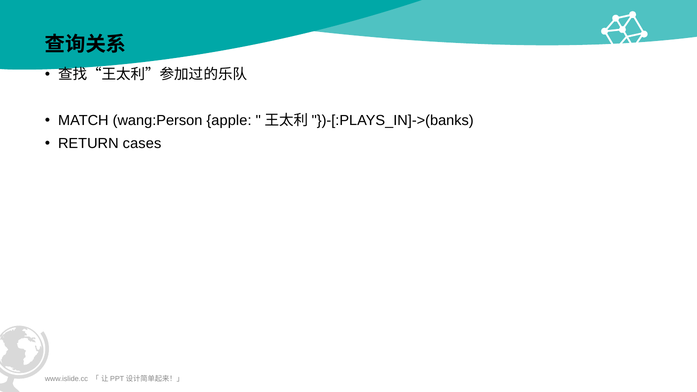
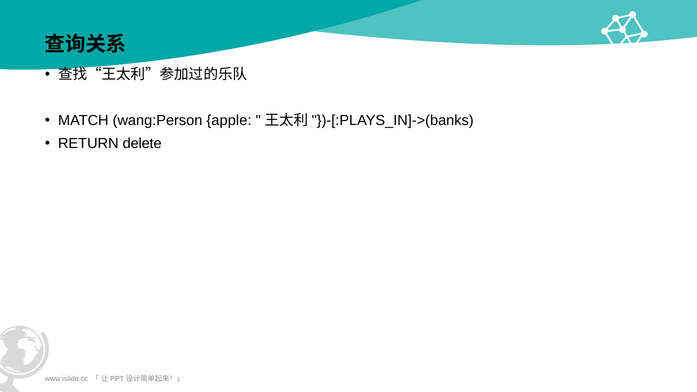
cases: cases -> delete
